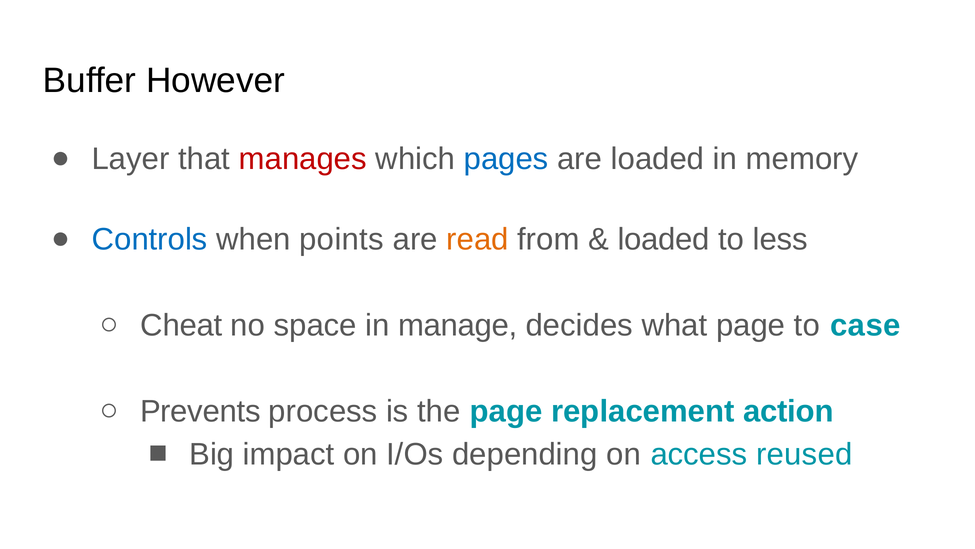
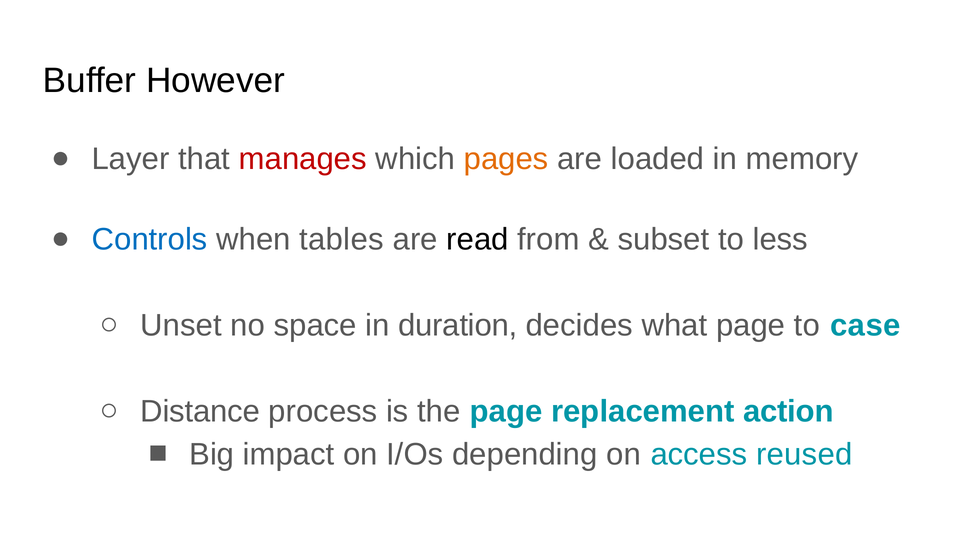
pages colour: blue -> orange
points: points -> tables
read colour: orange -> black
loaded at (664, 239): loaded -> subset
Cheat: Cheat -> Unset
manage: manage -> duration
Prevents: Prevents -> Distance
